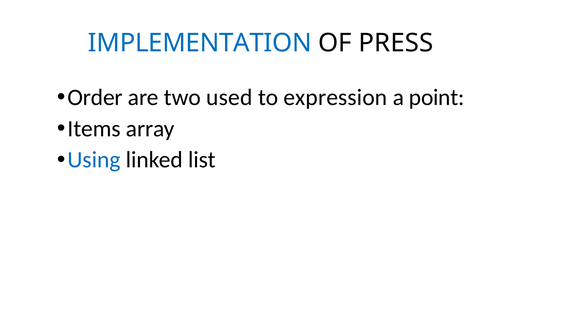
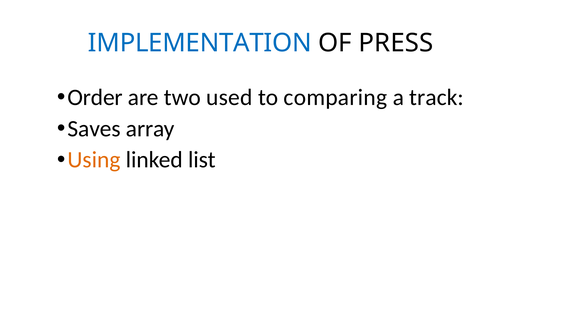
expression: expression -> comparing
point: point -> track
Items: Items -> Saves
Using colour: blue -> orange
